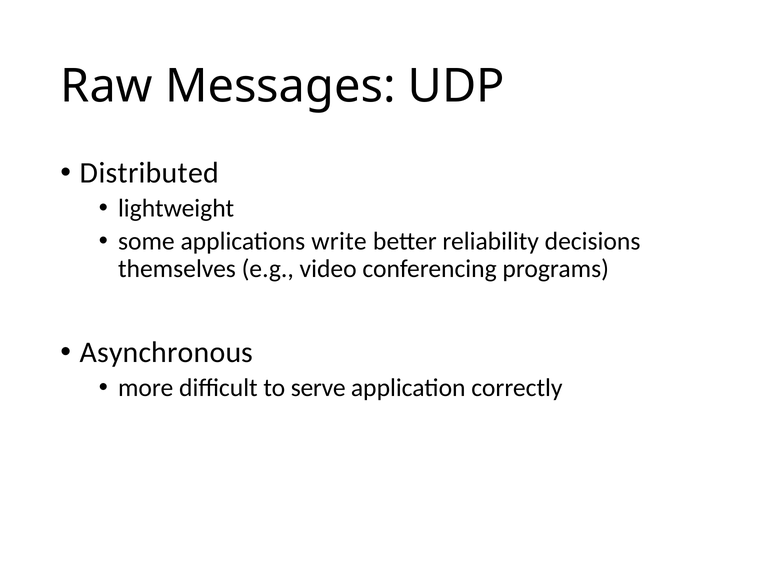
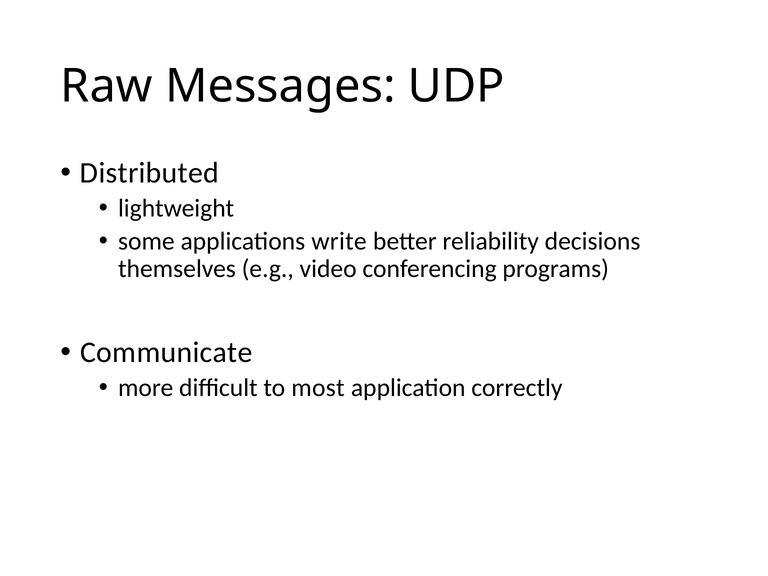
Asynchronous: Asynchronous -> Communicate
serve: serve -> most
